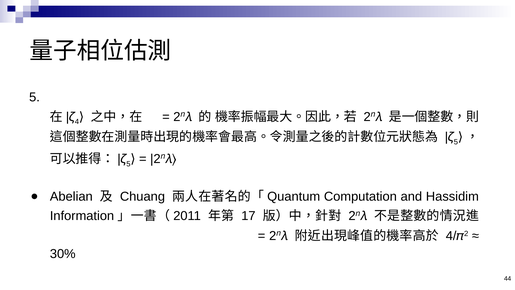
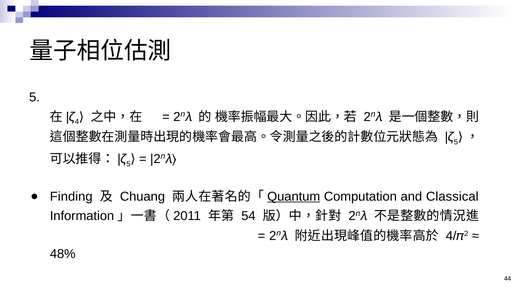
Abelian: Abelian -> Finding
Quantum underline: none -> present
Hassidim: Hassidim -> Classical
17: 17 -> 54
30%: 30% -> 48%
